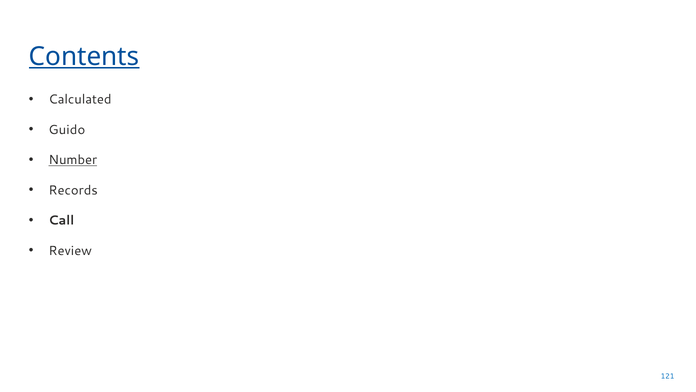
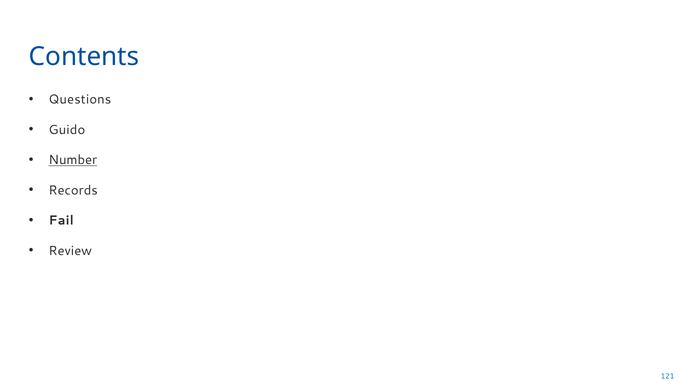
Contents underline: present -> none
Calculated: Calculated -> Questions
Call: Call -> Fail
